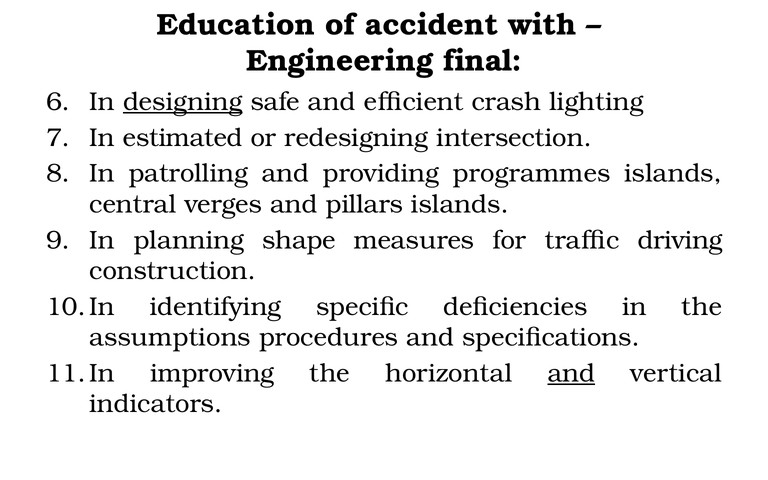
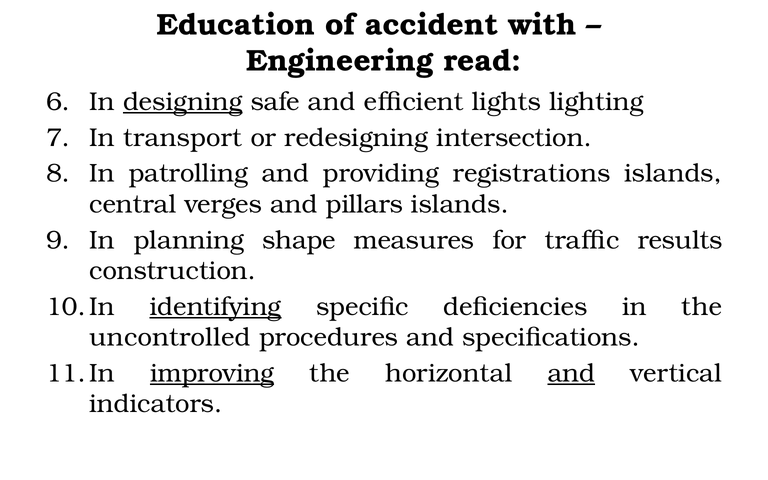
final: final -> read
crash: crash -> lights
estimated: estimated -> transport
programmes: programmes -> registrations
driving: driving -> results
identifying underline: none -> present
assumptions: assumptions -> uncontrolled
improving underline: none -> present
